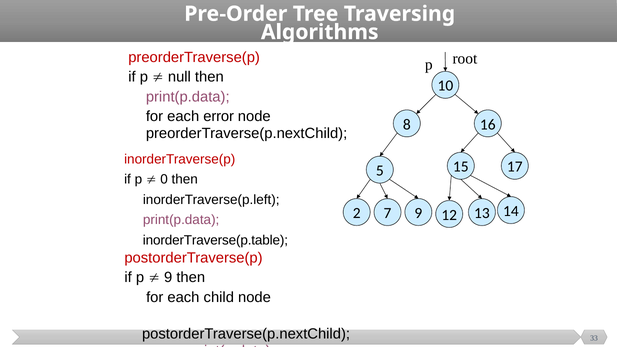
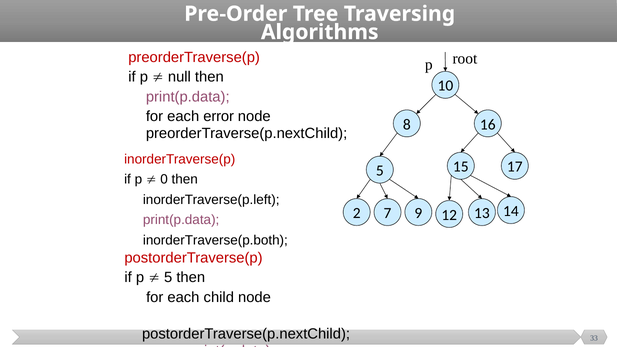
inorderTraverse(p.table: inorderTraverse(p.table -> inorderTraverse(p.both
9 at (168, 278): 9 -> 5
